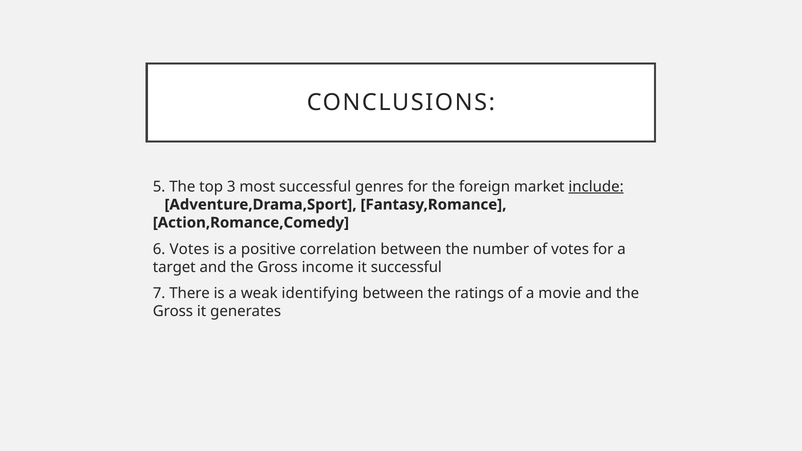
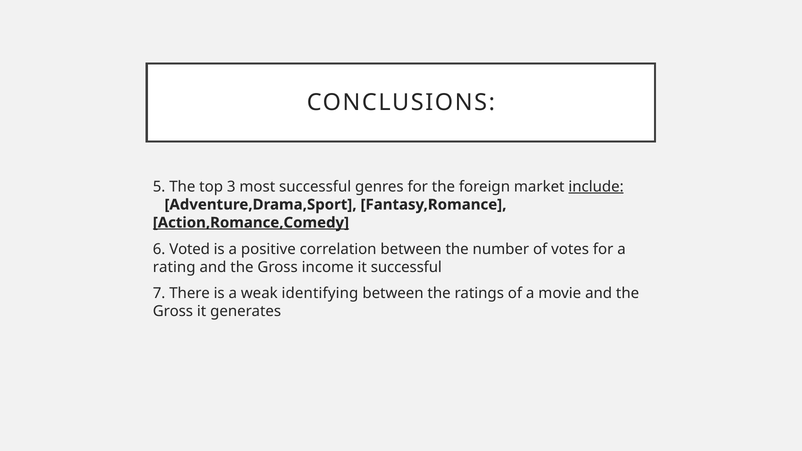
Action,Romance,Comedy underline: none -> present
6 Votes: Votes -> Voted
target: target -> rating
